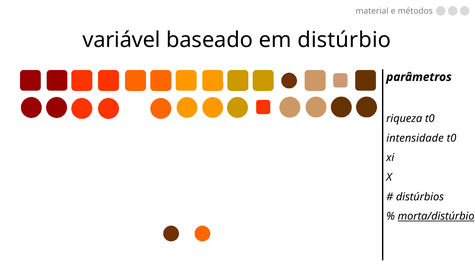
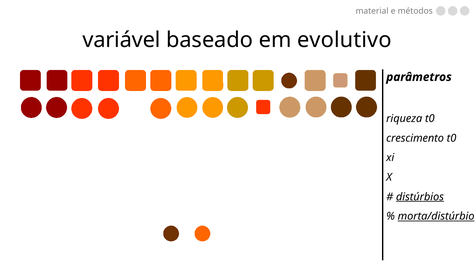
distúrbio: distúrbio -> evolutivo
intensidade: intensidade -> crescimento
distúrbios underline: none -> present
